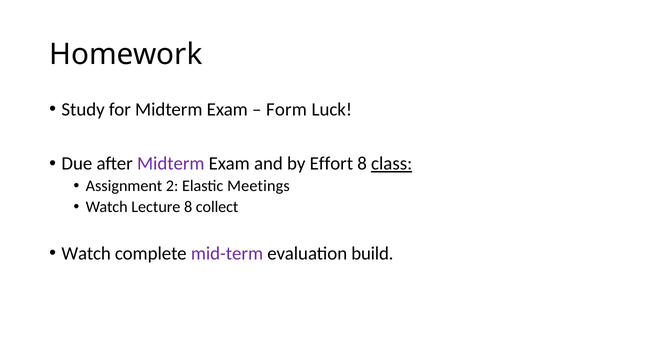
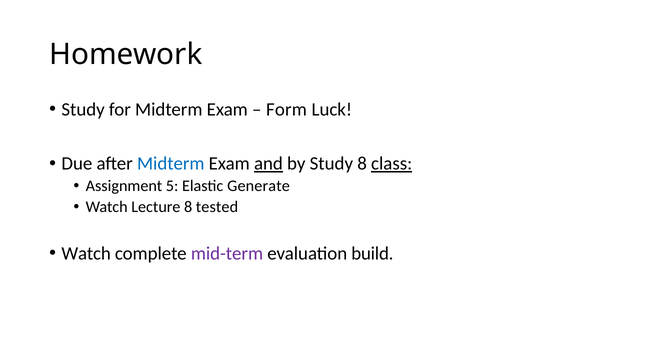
Midterm at (171, 164) colour: purple -> blue
and underline: none -> present
by Effort: Effort -> Study
2: 2 -> 5
Meetings: Meetings -> Generate
collect: collect -> tested
